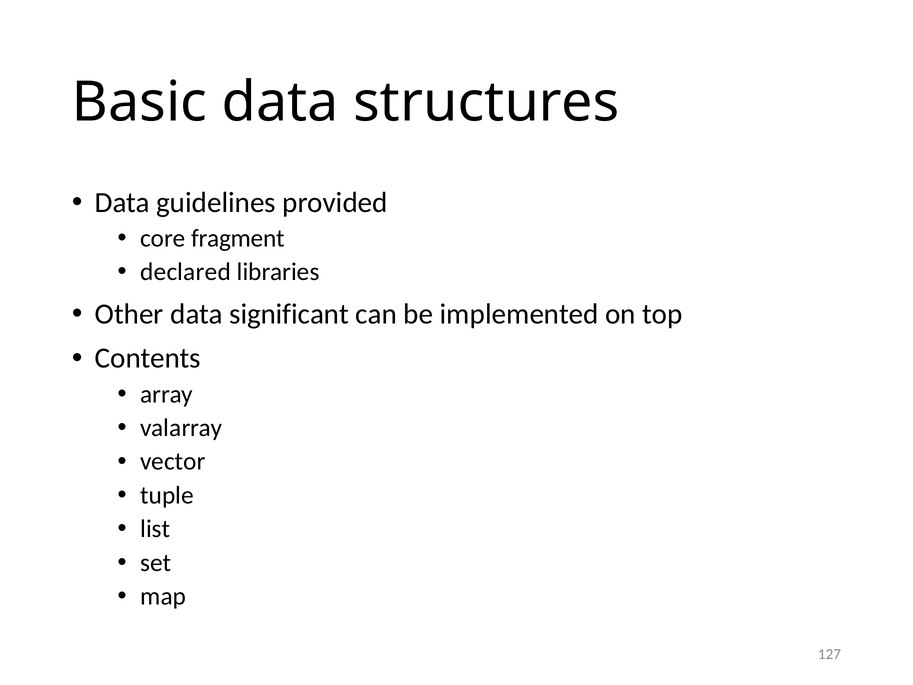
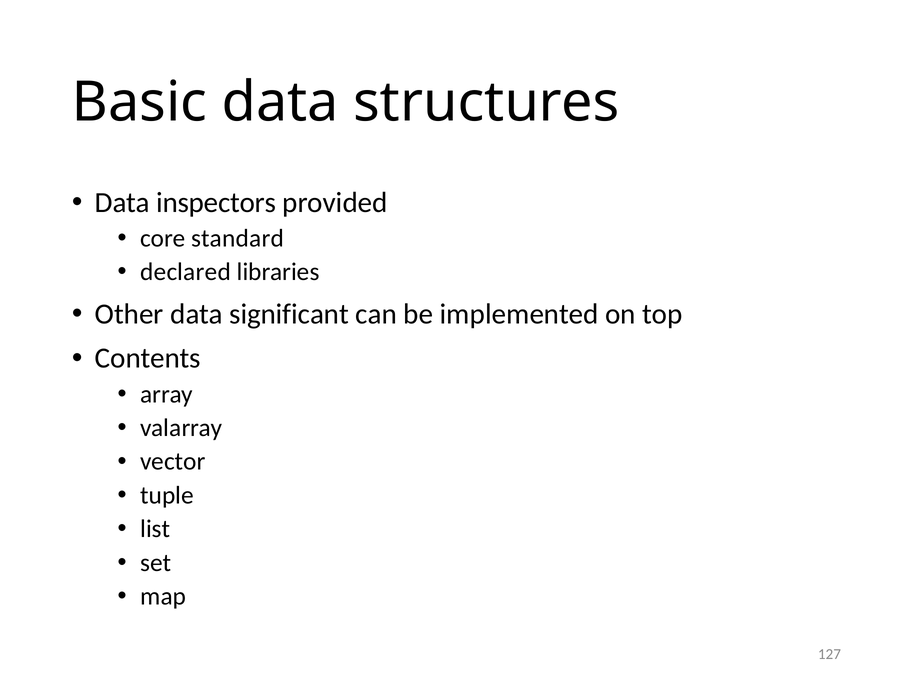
guidelines: guidelines -> inspectors
fragment: fragment -> standard
